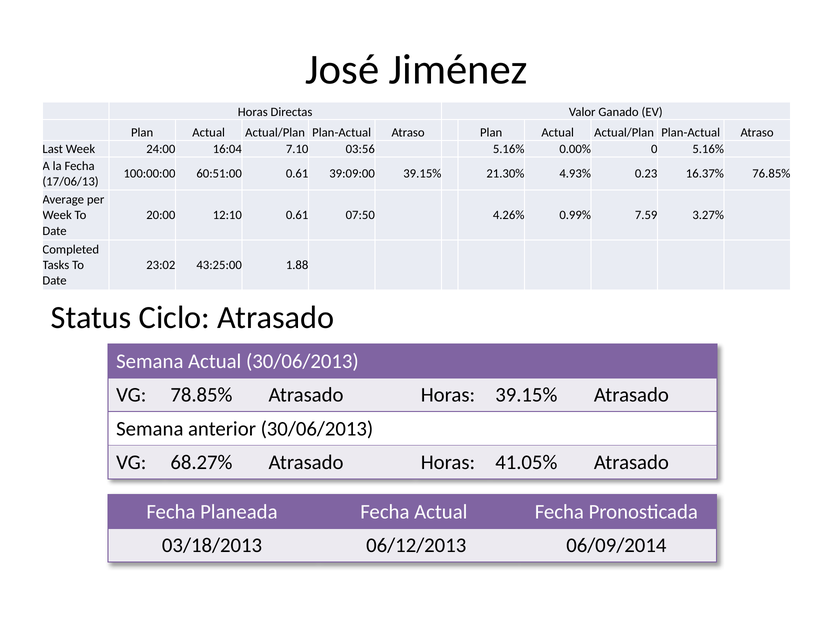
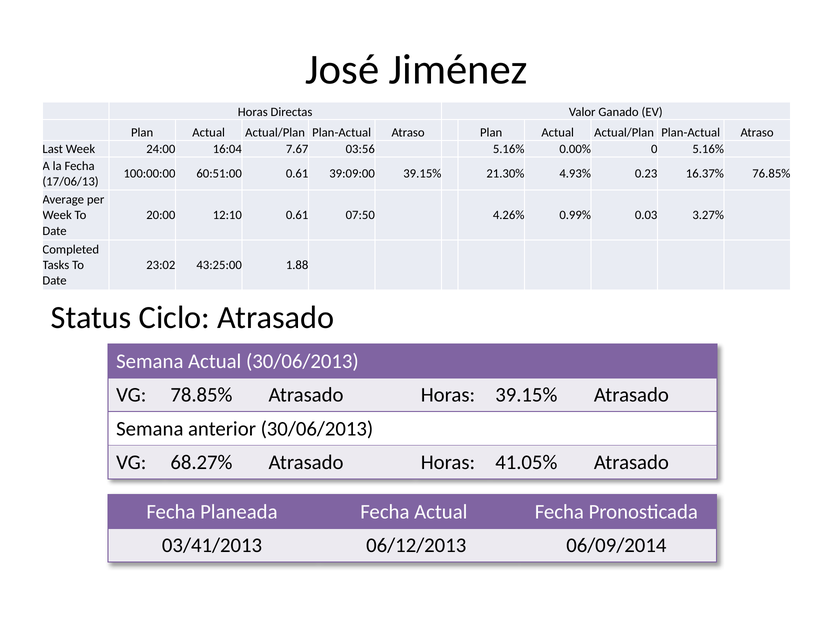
7.10: 7.10 -> 7.67
7.59: 7.59 -> 0.03
03/18/2013: 03/18/2013 -> 03/41/2013
